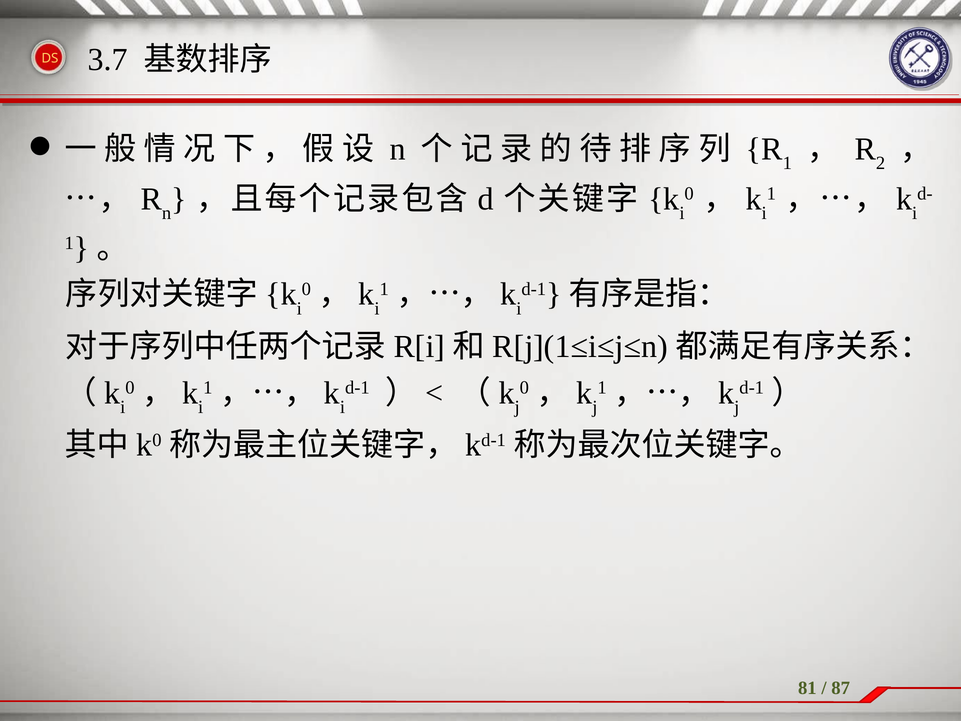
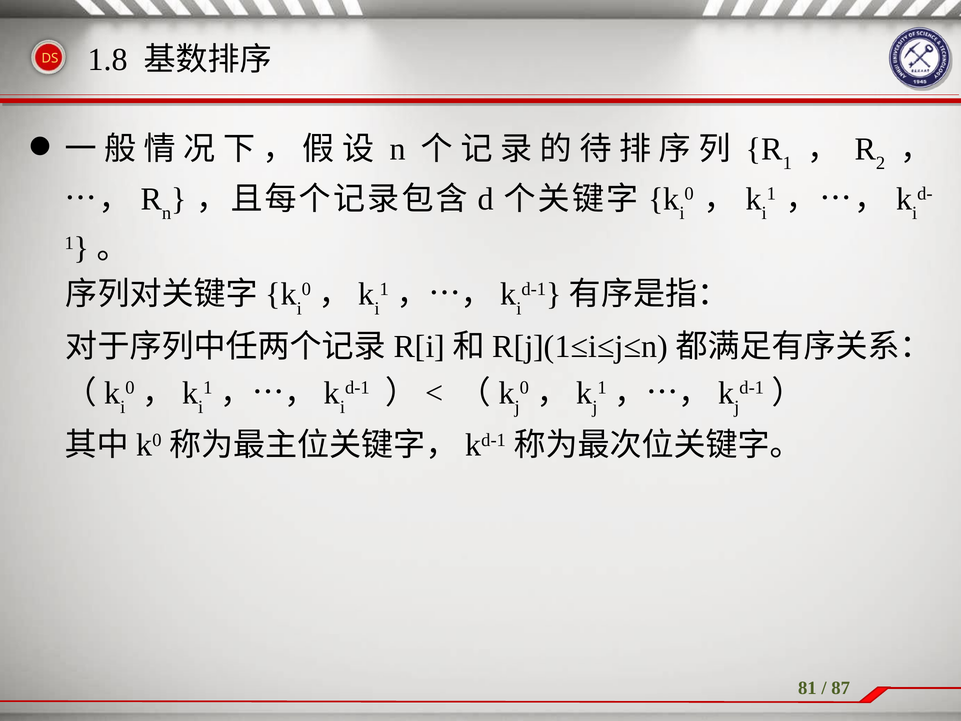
3.7: 3.7 -> 1.8
